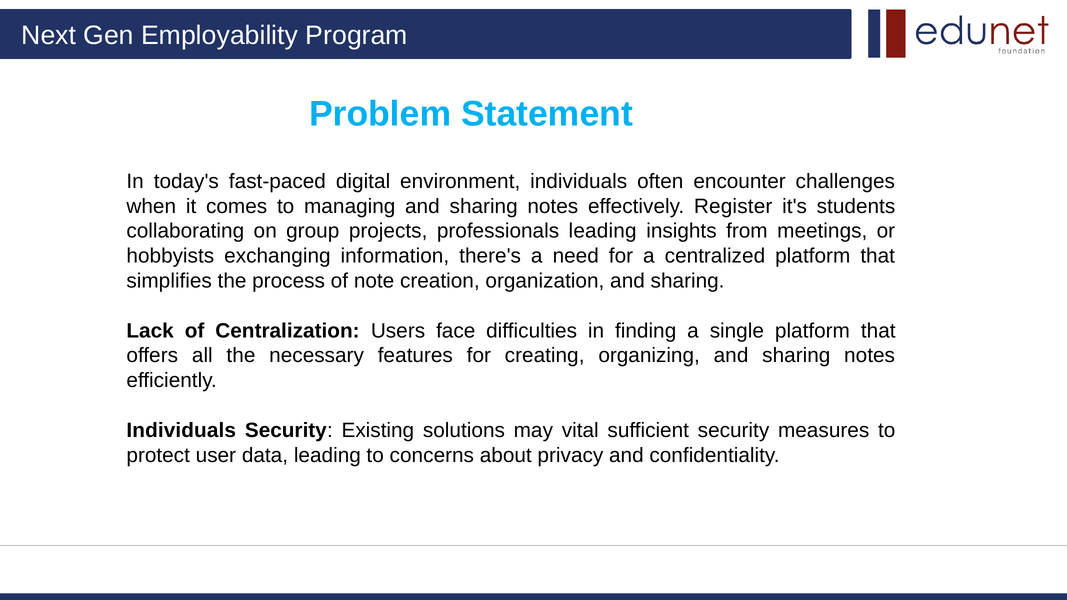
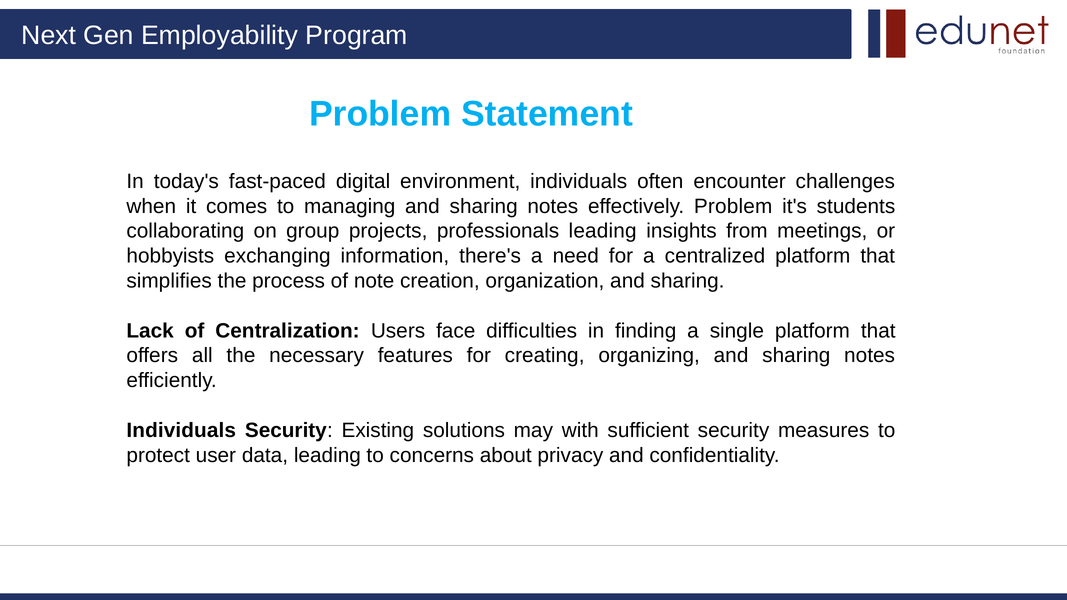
effectively Register: Register -> Problem
vital: vital -> with
